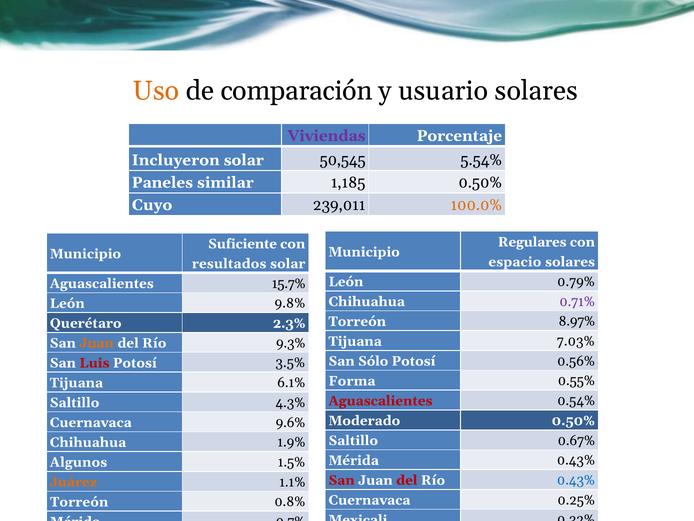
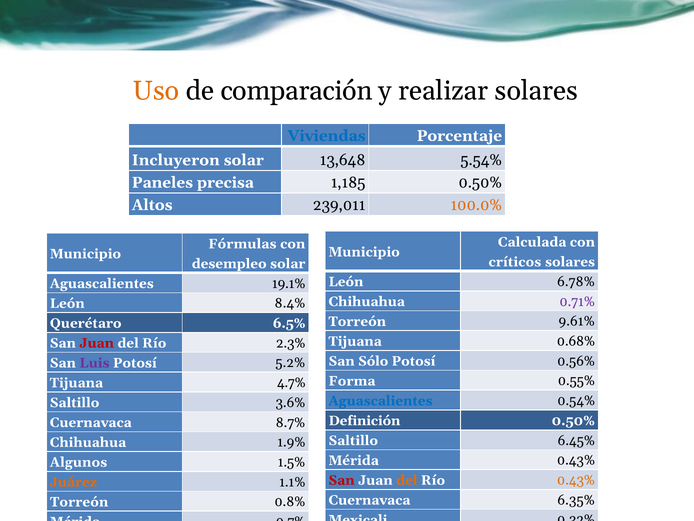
usuario: usuario -> realizar
Viviendas colour: purple -> blue
50,545: 50,545 -> 13,648
similar: similar -> precisa
Cuyo: Cuyo -> Altos
Regulares: Regulares -> Calculada
Suficiente: Suficiente -> Fórmulas
espacio: espacio -> críticos
resultados: resultados -> desempleo
0.79%: 0.79% -> 6.78%
15.7%: 15.7% -> 19.1%
9.8%: 9.8% -> 8.4%
8.97%: 8.97% -> 9.61%
2.3%: 2.3% -> 6.5%
7.03%: 7.03% -> 0.68%
Juan at (97, 343) colour: orange -> red
9.3%: 9.3% -> 2.3%
Luis colour: red -> purple
3.5%: 3.5% -> 5.2%
6.1%: 6.1% -> 4.7%
Aguascalientes at (380, 400) colour: red -> blue
4.3%: 4.3% -> 3.6%
Moderado: Moderado -> Definición
9.6%: 9.6% -> 8.7%
0.67%: 0.67% -> 6.45%
del at (407, 480) colour: red -> orange
0.43% at (576, 480) colour: blue -> orange
0.25%: 0.25% -> 6.35%
